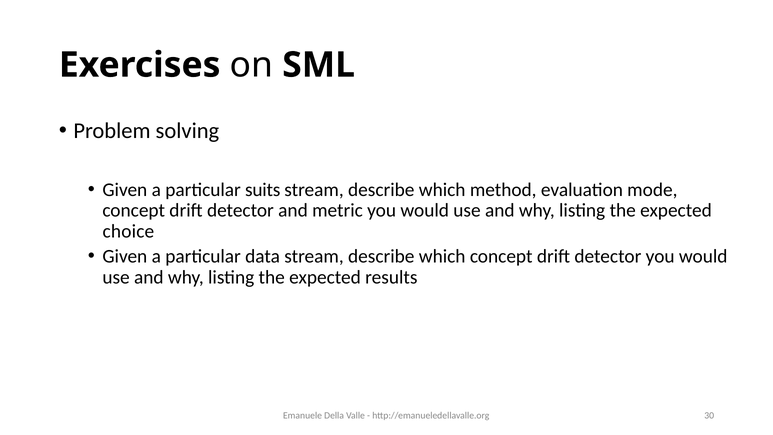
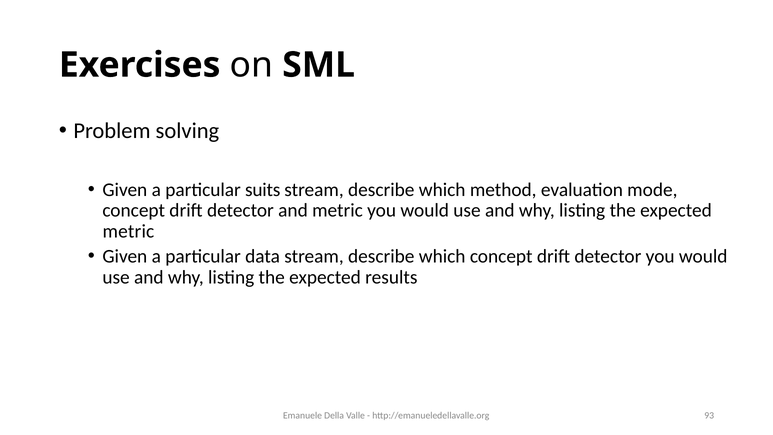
choice at (128, 231): choice -> metric
30: 30 -> 93
